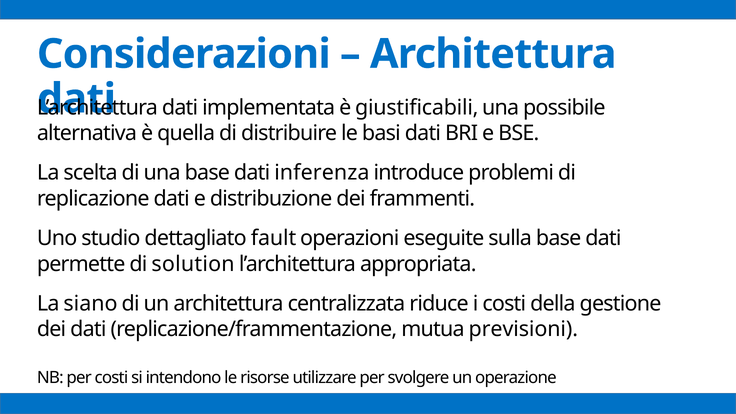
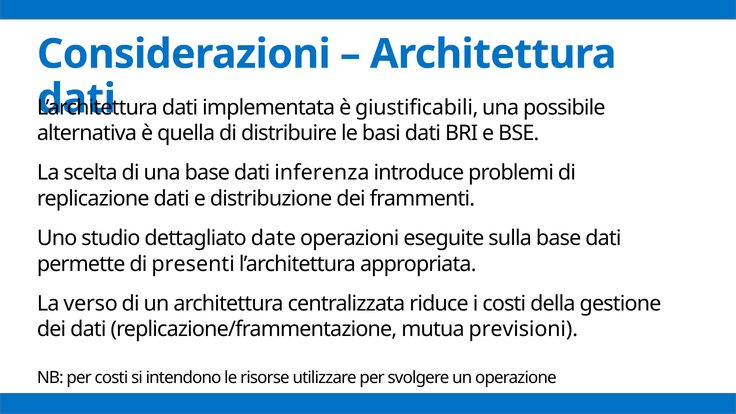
fault: fault -> date
solution: solution -> presenti
siano: siano -> verso
